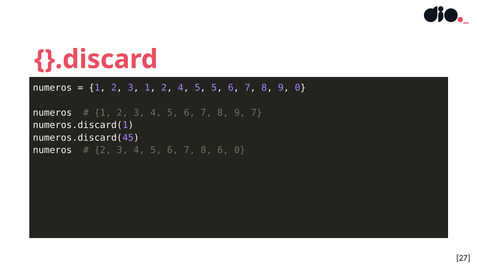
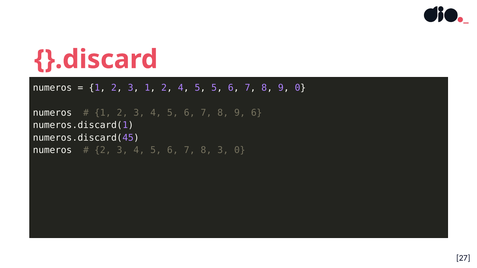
9 7: 7 -> 6
8 6: 6 -> 3
